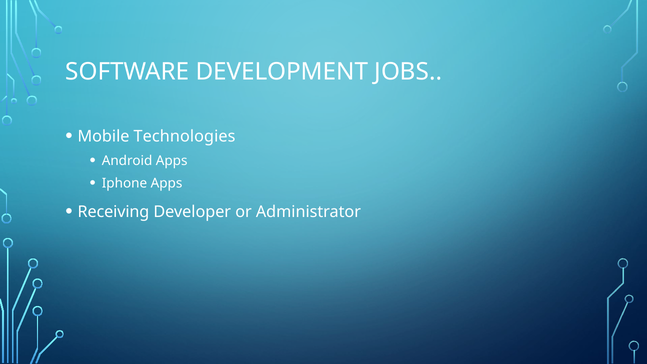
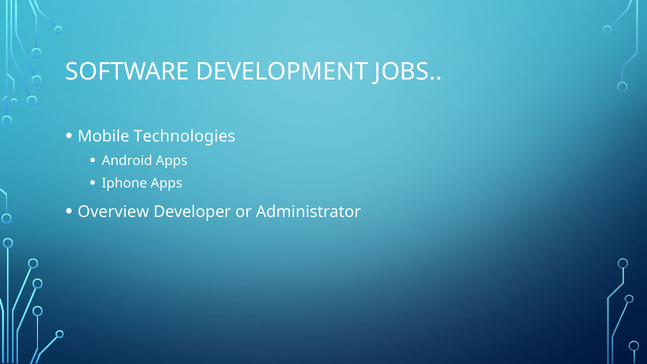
Receiving: Receiving -> Overview
